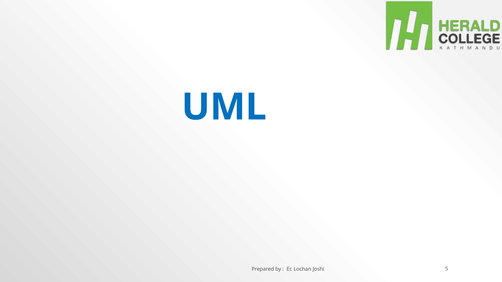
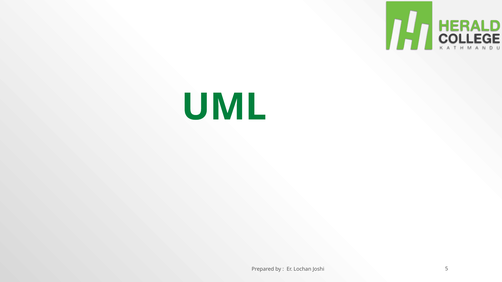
UML colour: blue -> green
